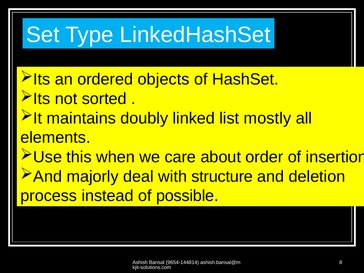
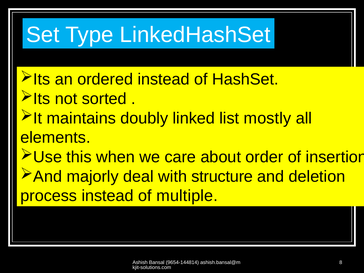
ordered objects: objects -> instead
possible: possible -> multiple
